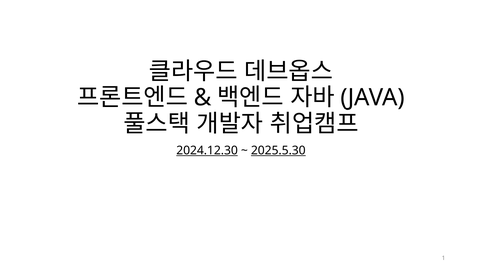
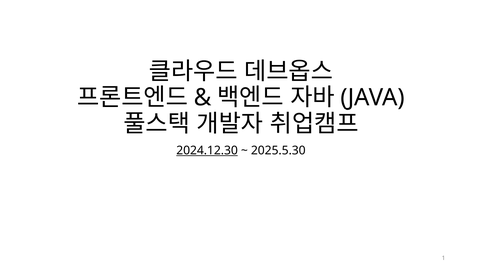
2025.5.30 underline: present -> none
